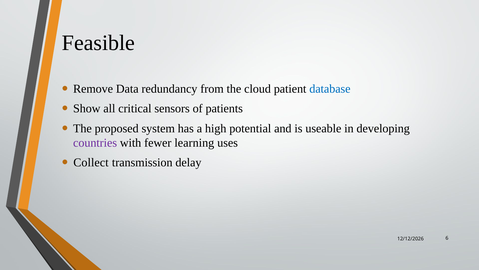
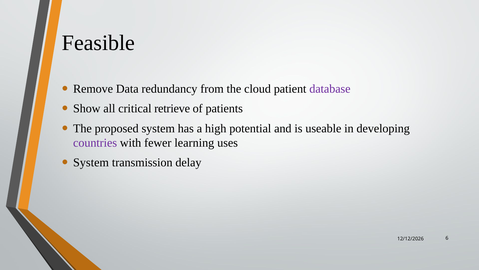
database colour: blue -> purple
sensors: sensors -> retrieve
Collect at (91, 162): Collect -> System
